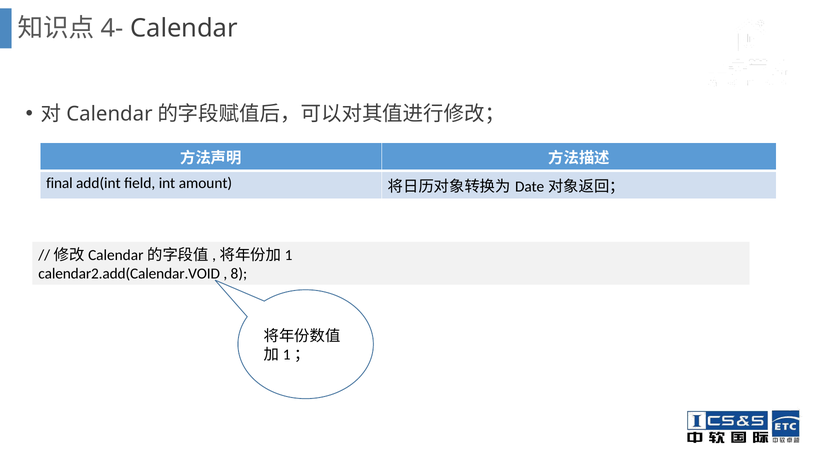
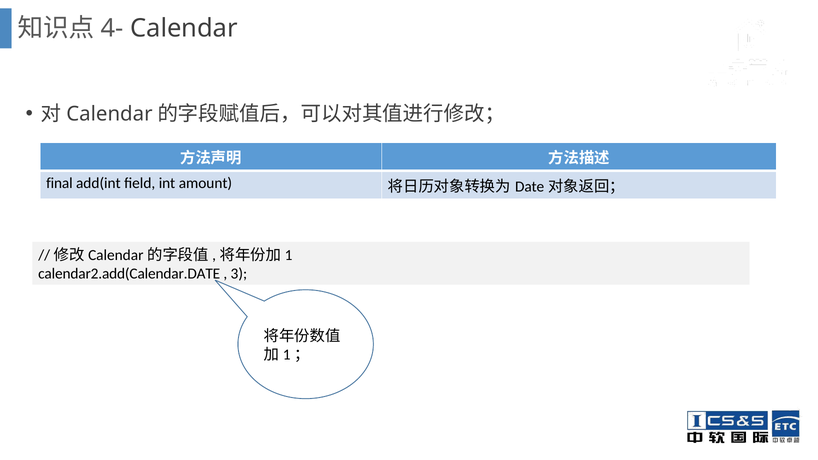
calendar2.add(Calendar.VOID: calendar2.add(Calendar.VOID -> calendar2.add(Calendar.DATE
8: 8 -> 3
